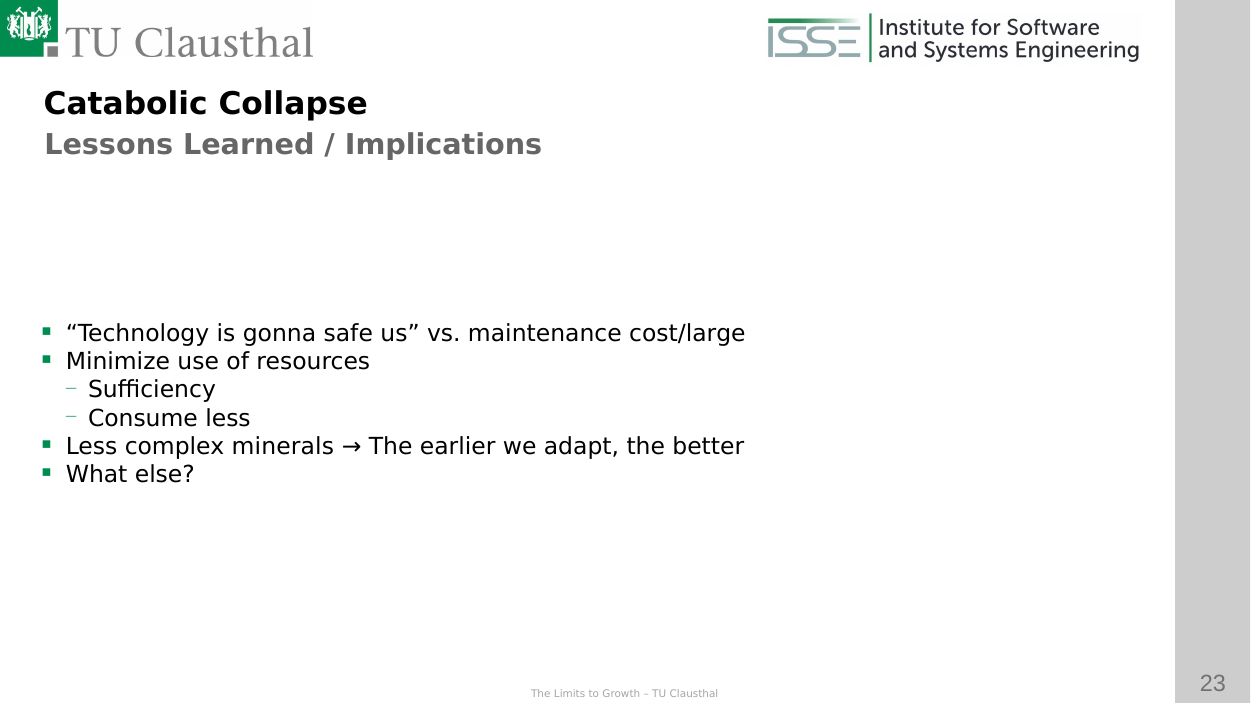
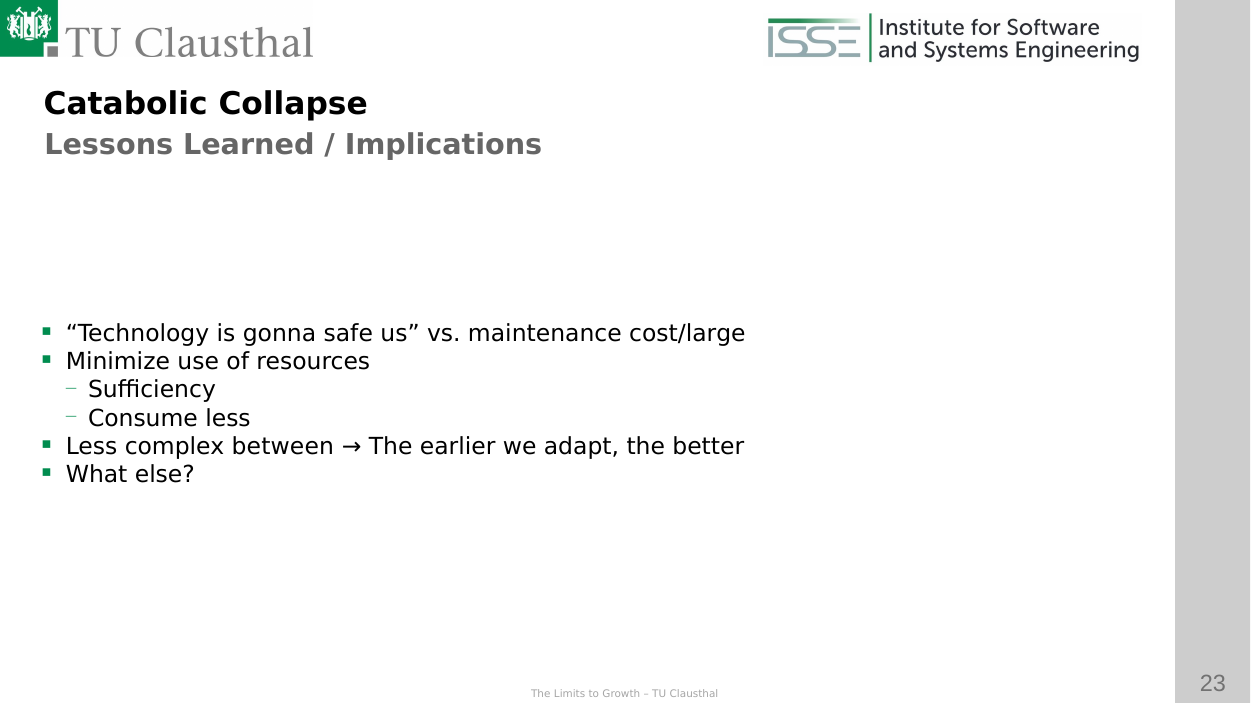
minerals: minerals -> between
